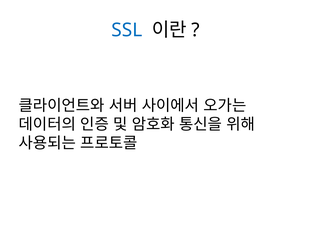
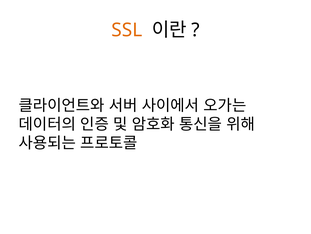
SSL colour: blue -> orange
